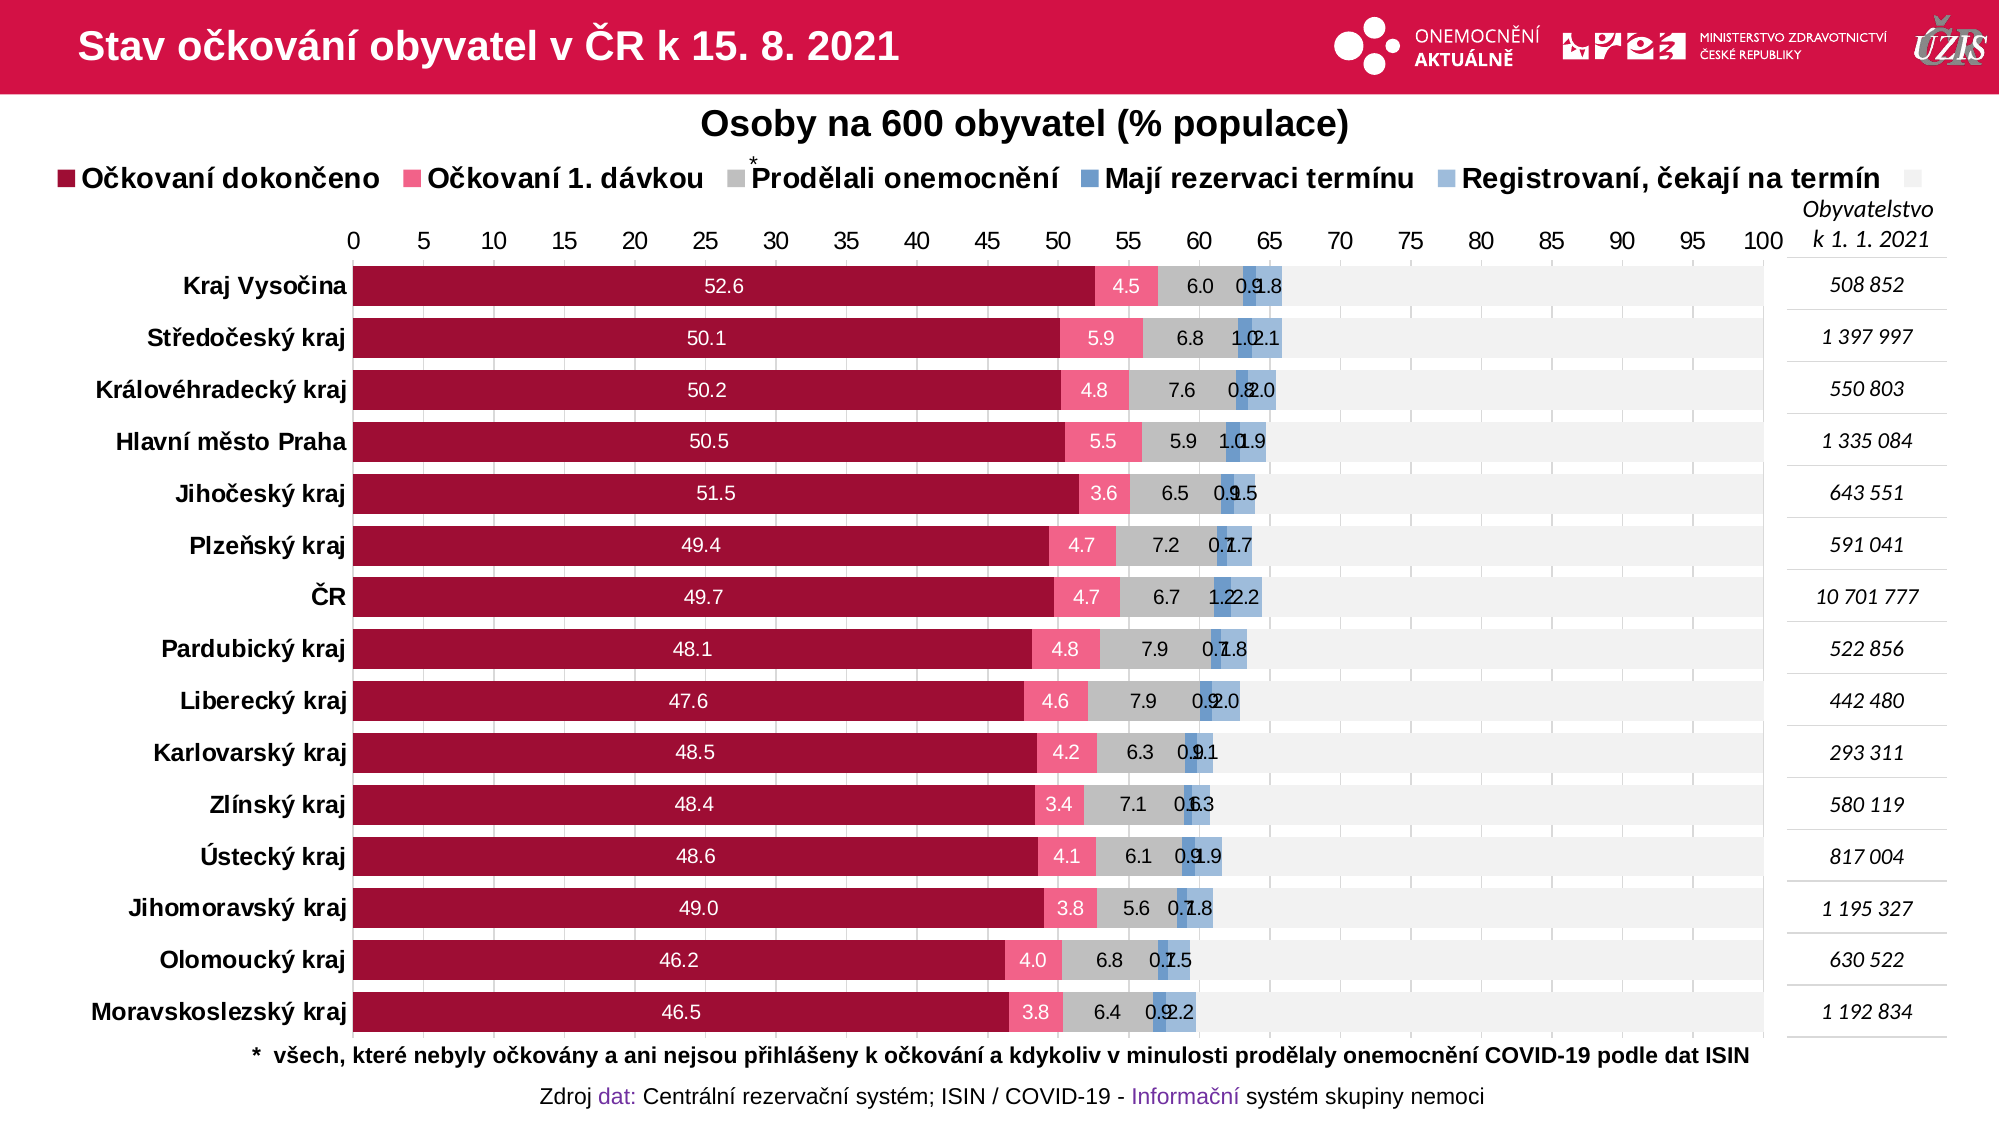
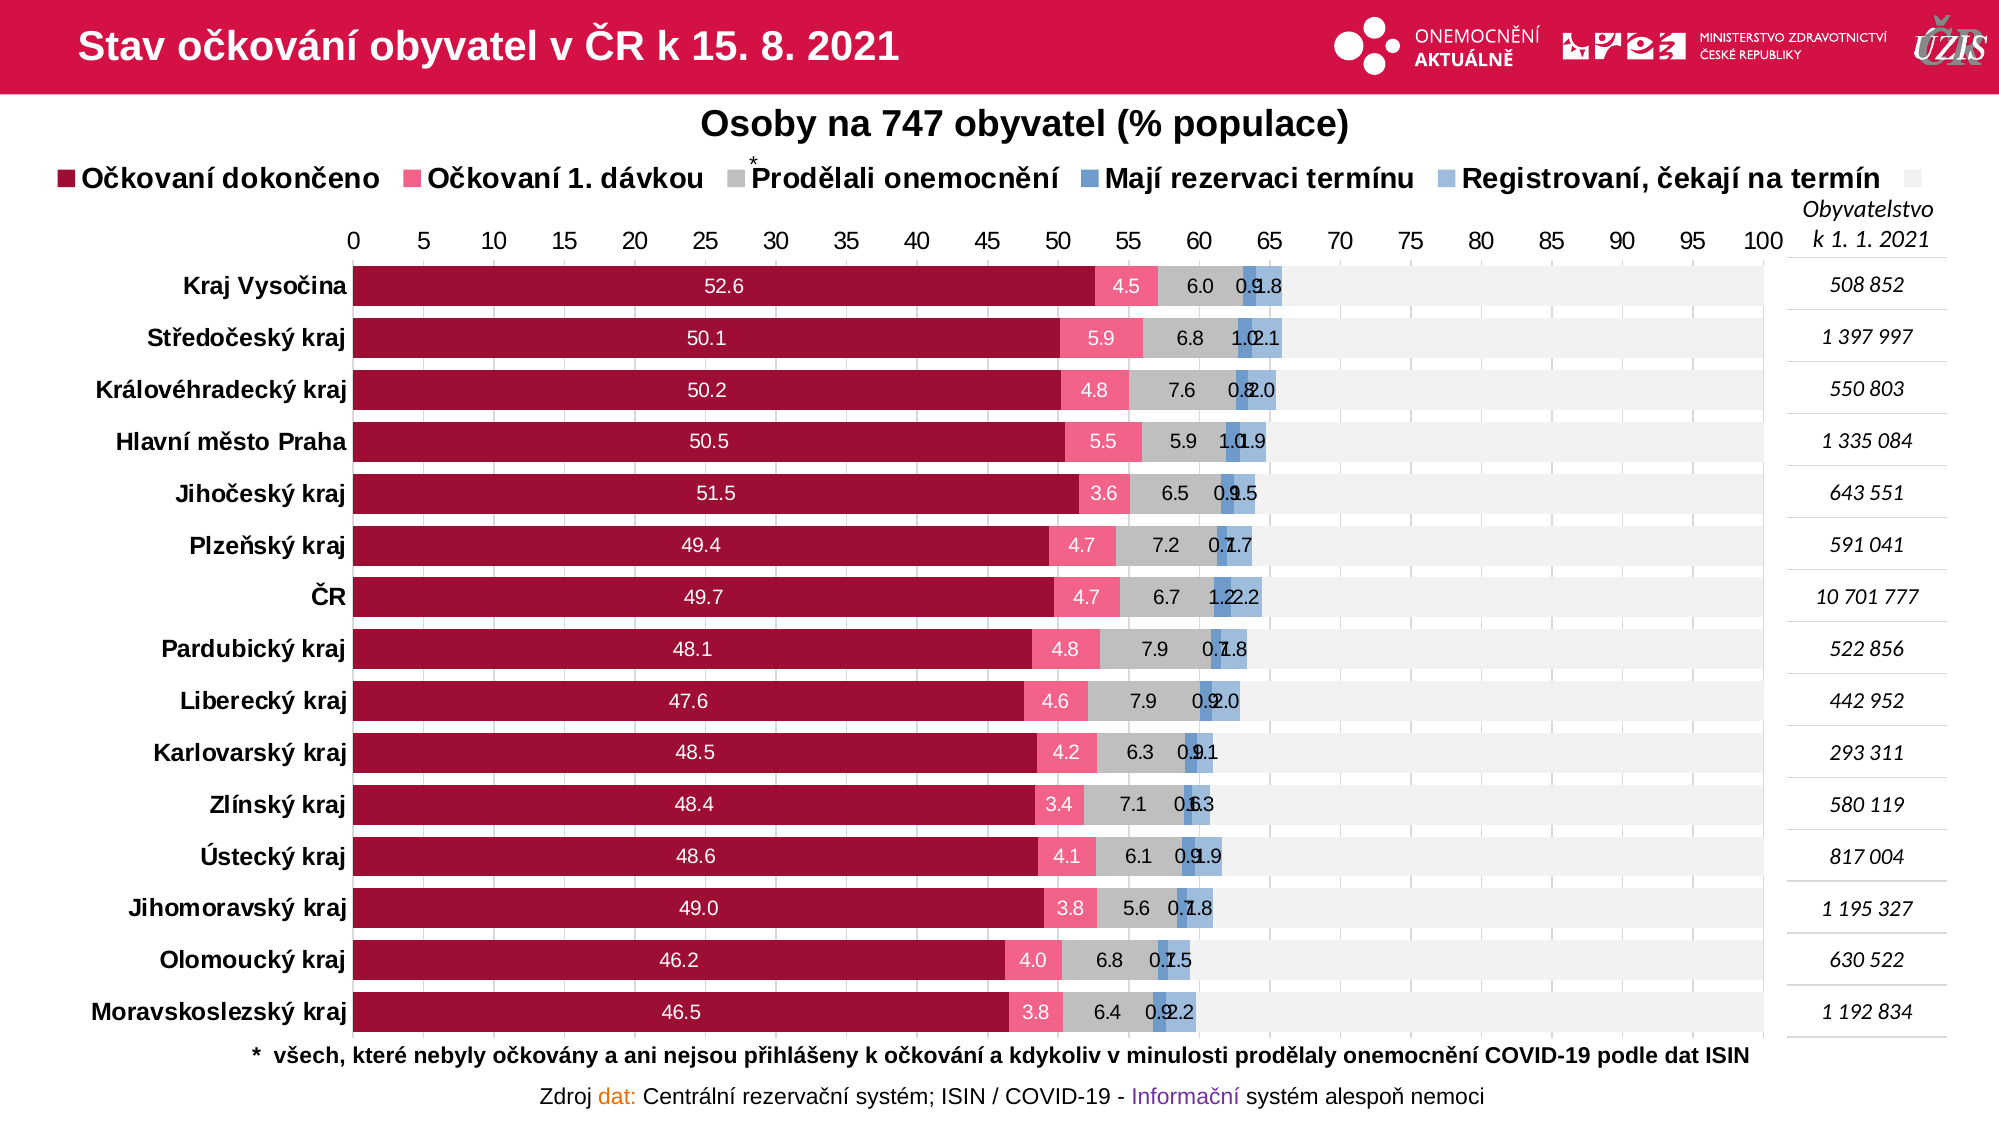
600: 600 -> 747
480: 480 -> 952
dat at (617, 1097) colour: purple -> orange
skupiny: skupiny -> alespoň
